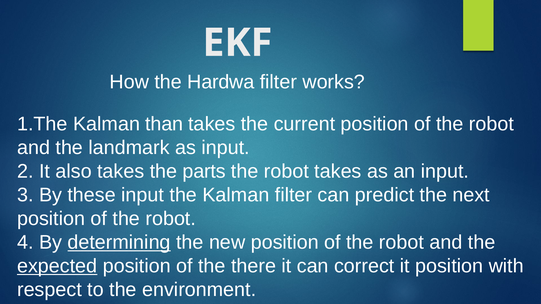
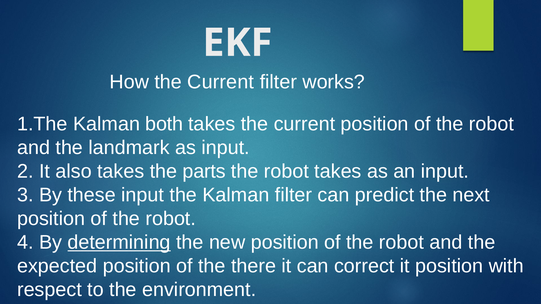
How the Hardwa: Hardwa -> Current
than: than -> both
expected underline: present -> none
